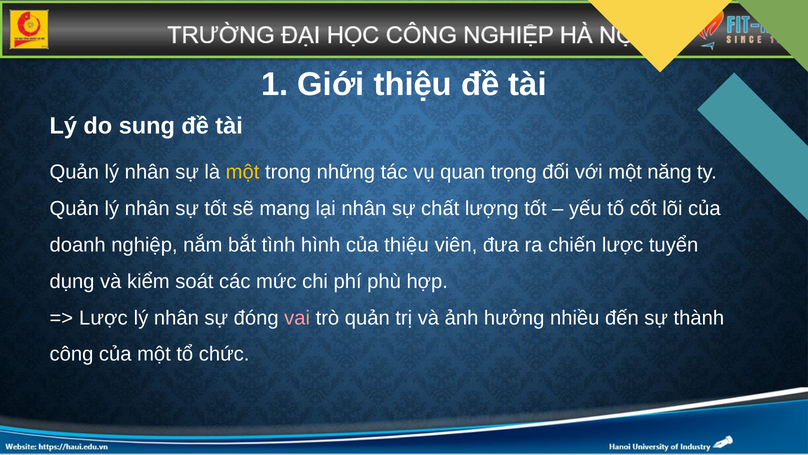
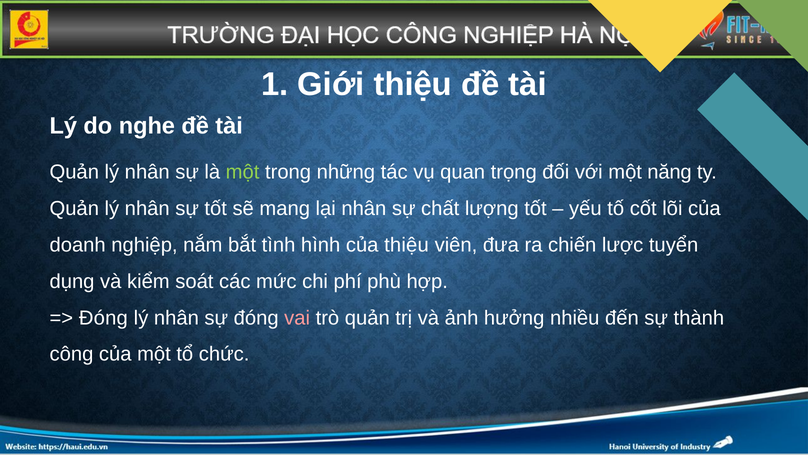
sung: sung -> nghe
một at (243, 172) colour: yellow -> light green
Lược at (103, 318): Lược -> Đóng
